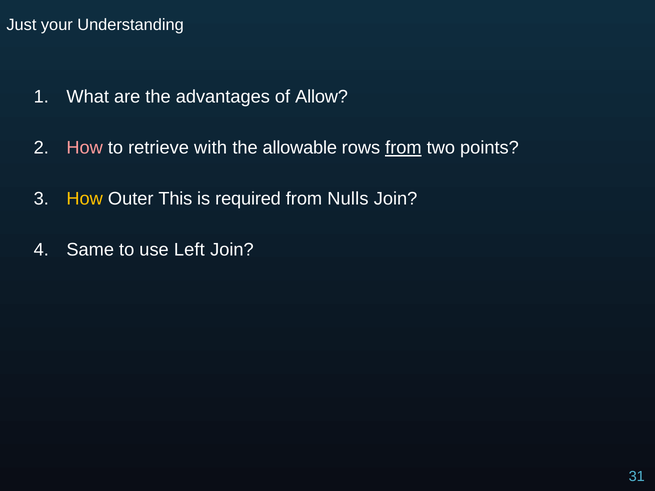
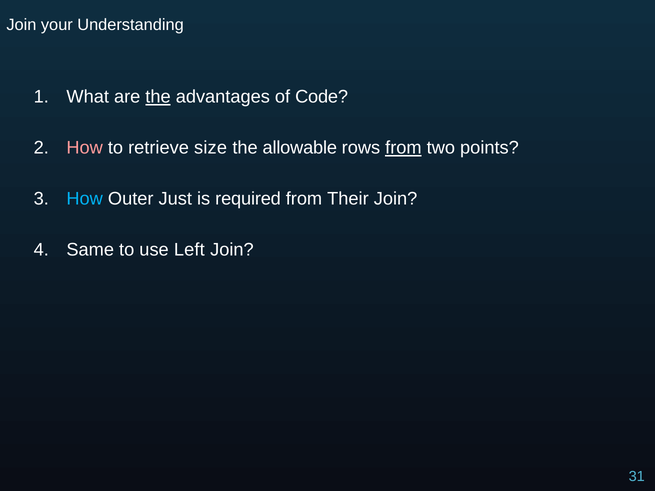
Just at (21, 25): Just -> Join
the at (158, 97) underline: none -> present
Allow: Allow -> Code
with: with -> size
How at (85, 199) colour: yellow -> light blue
This: This -> Just
Nulls: Nulls -> Their
